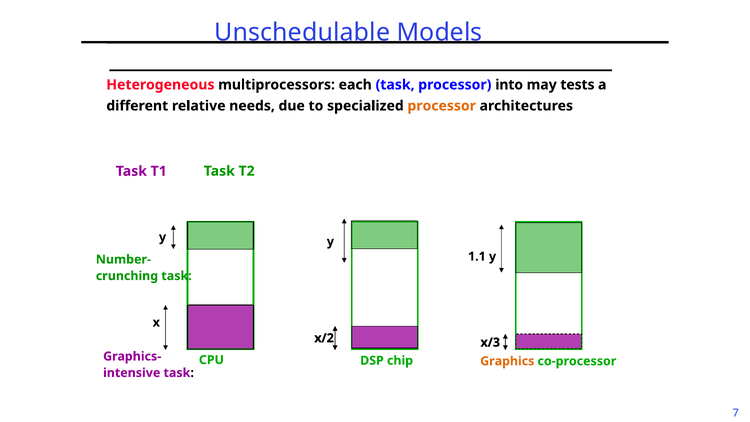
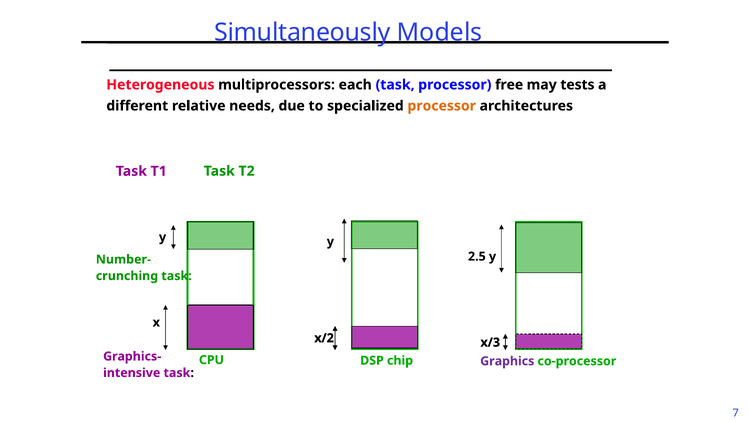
Unschedulable: Unschedulable -> Simultaneously
into: into -> free
1.1: 1.1 -> 2.5
Graphics colour: orange -> purple
